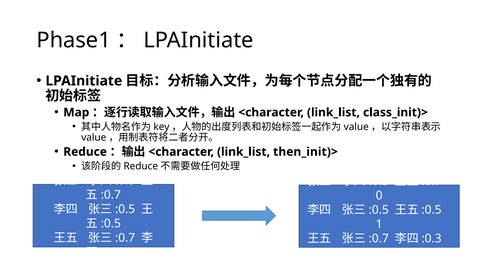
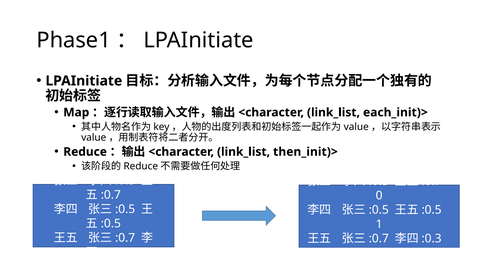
class_init)>: class_init)> -> each_init)>
